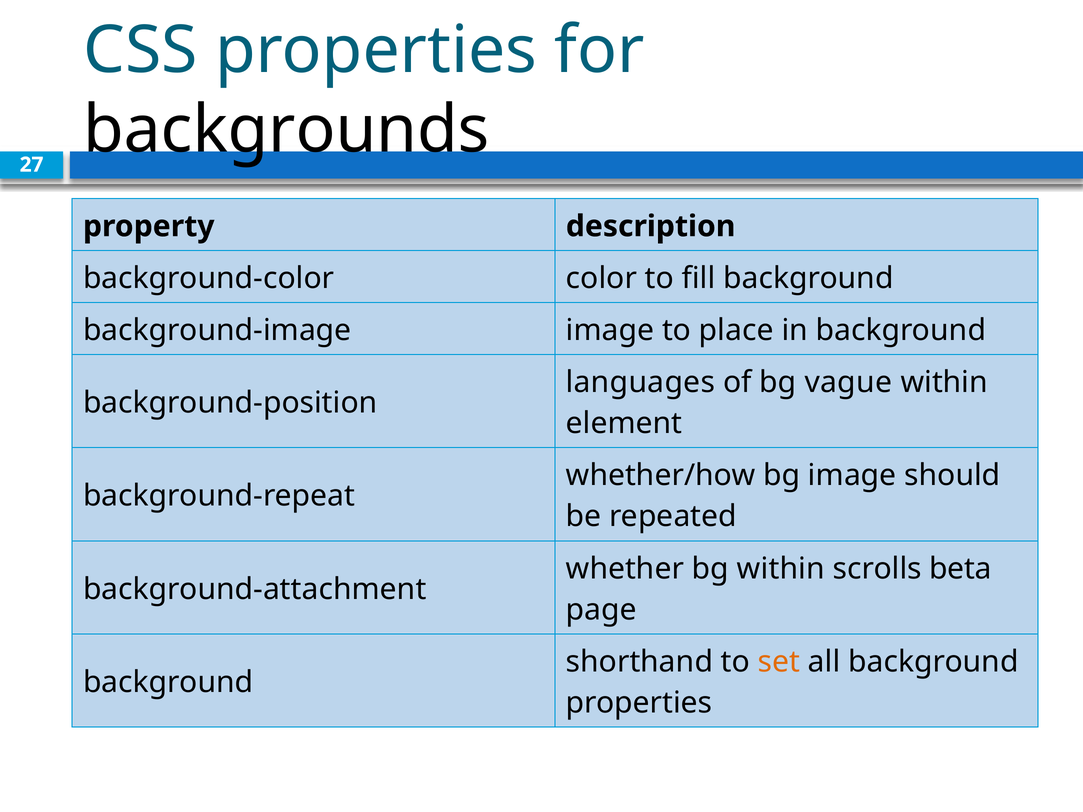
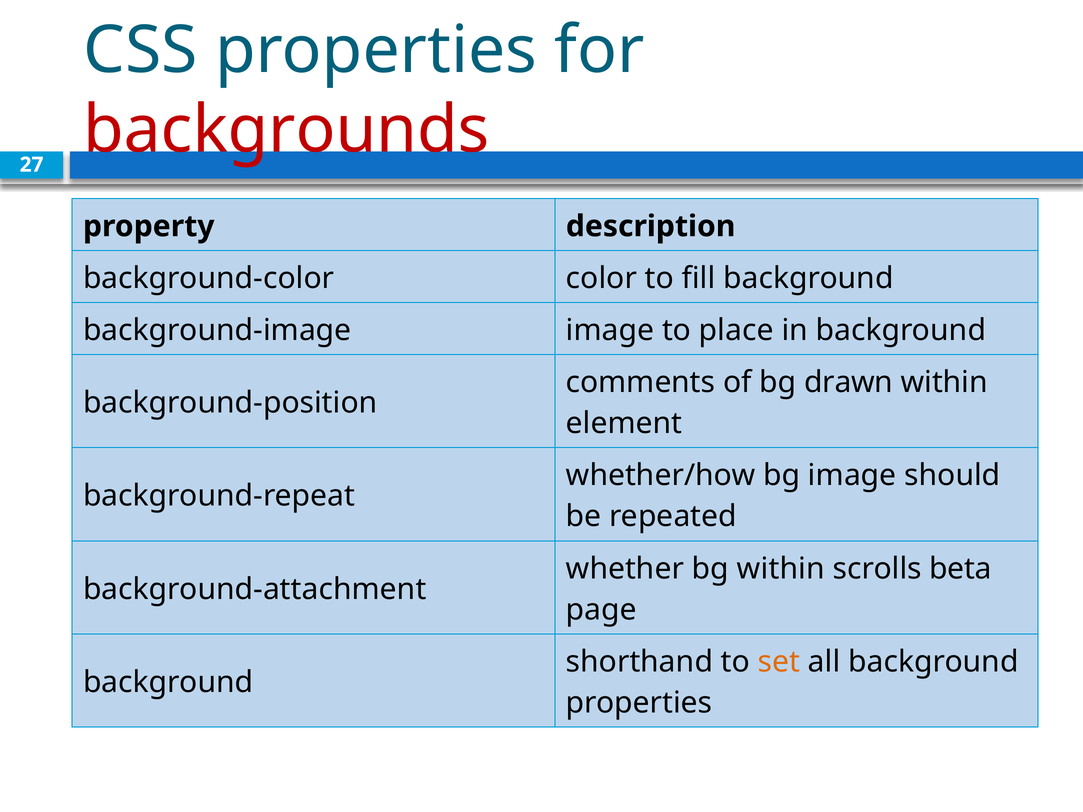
backgrounds colour: black -> red
languages: languages -> comments
vague: vague -> drawn
